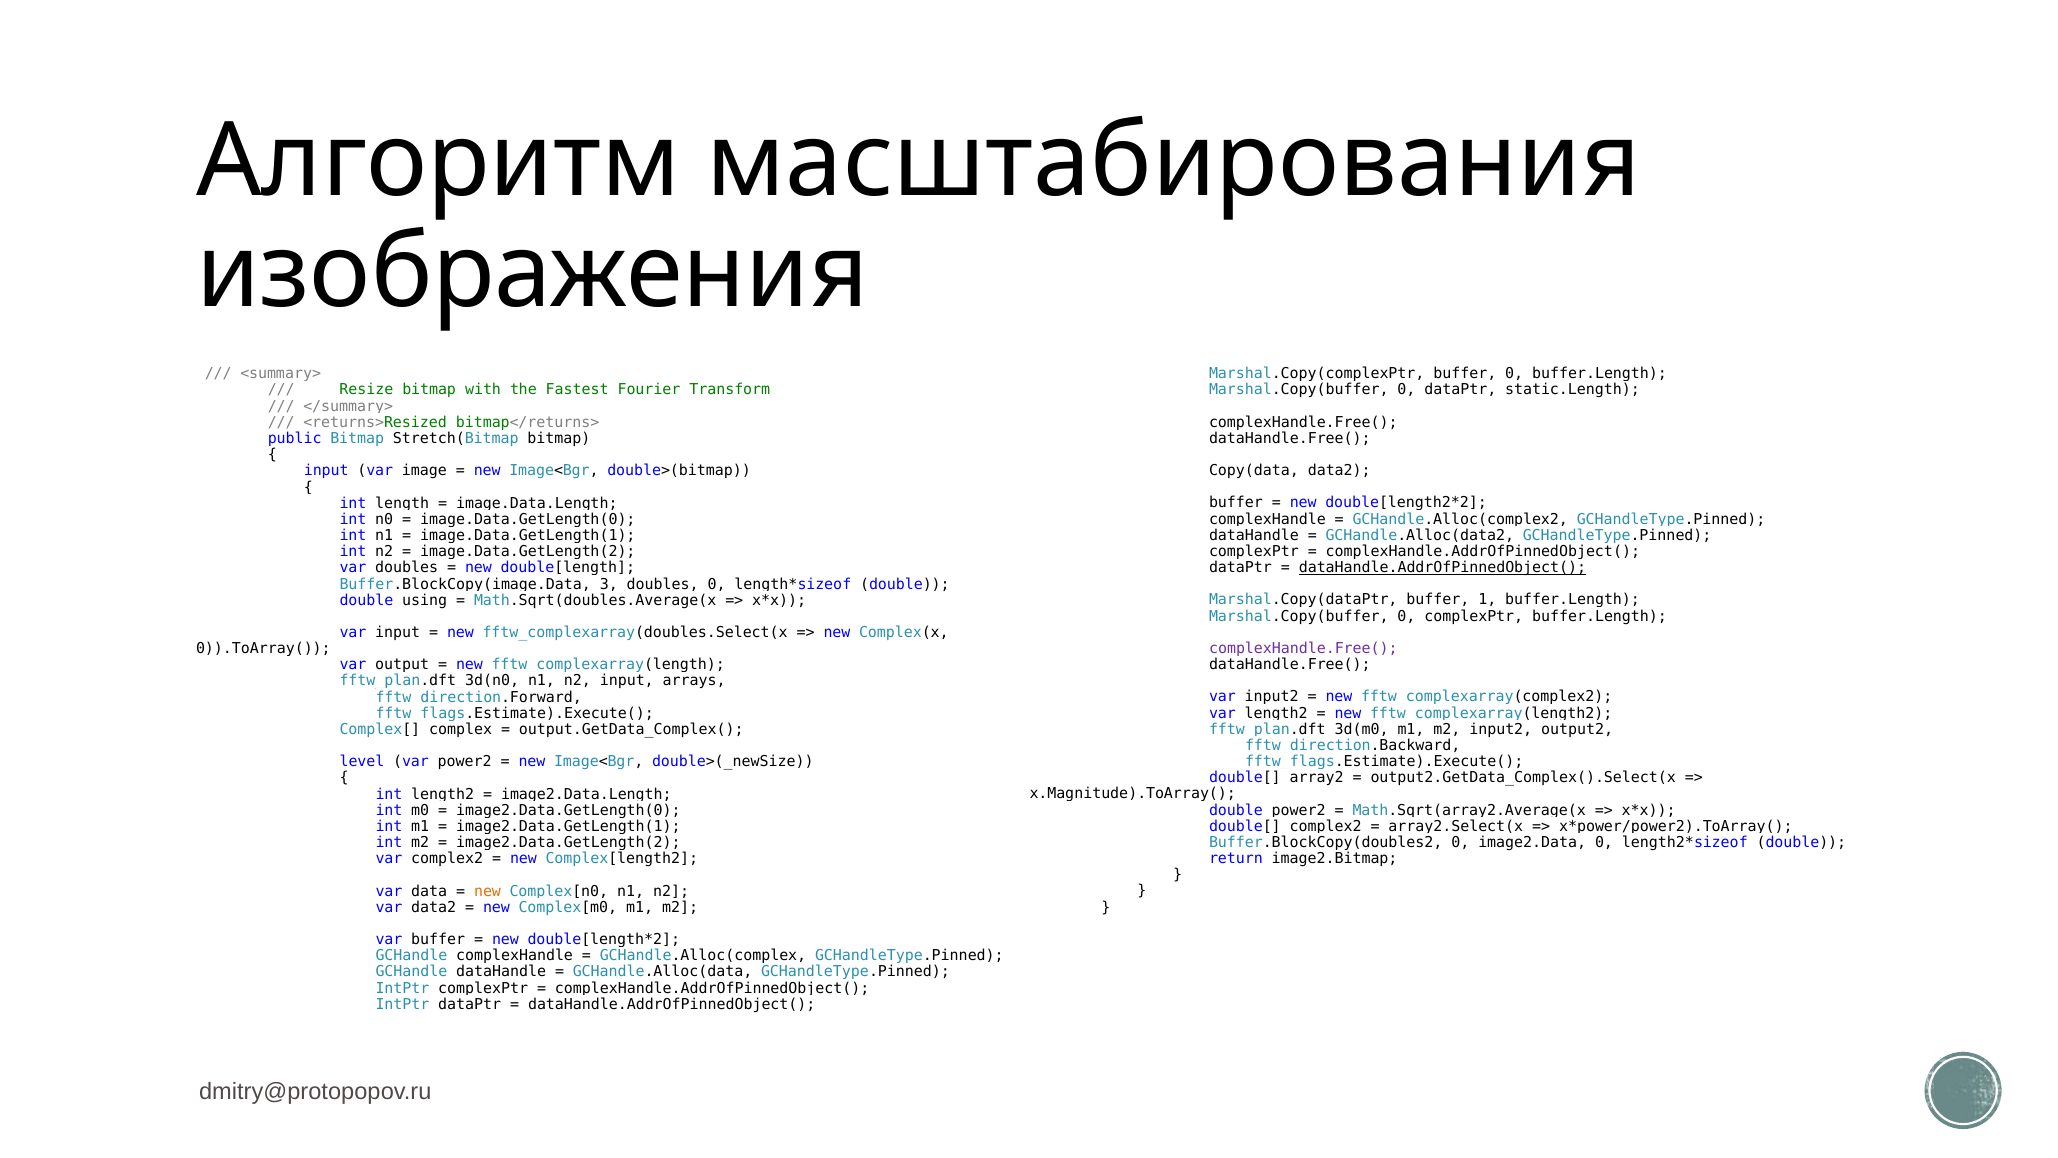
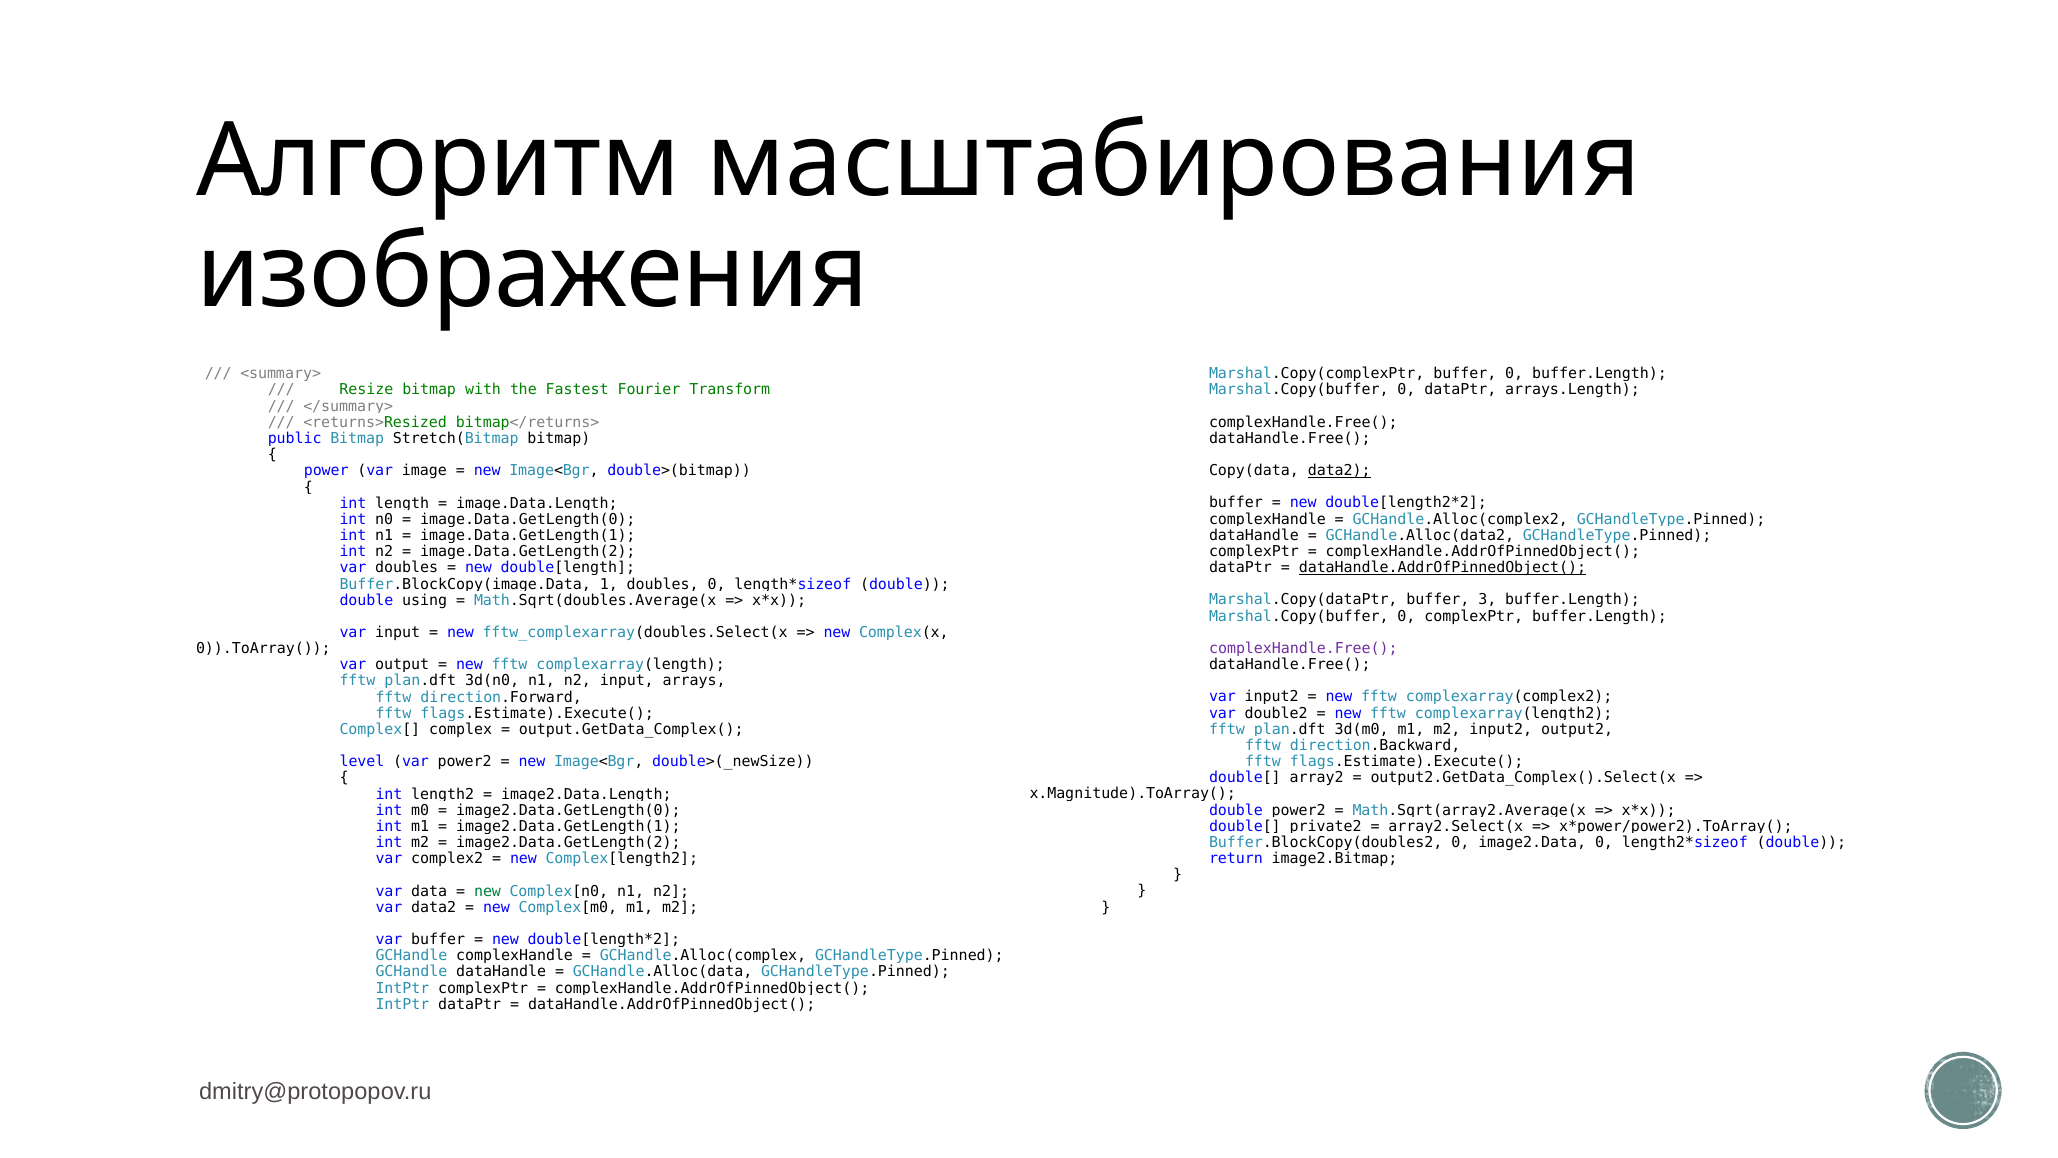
static.Length: static.Length -> arrays.Length
input at (326, 471): input -> power
data2 at (1339, 471) underline: none -> present
3: 3 -> 1
1: 1 -> 3
var length2: length2 -> double2
double[ complex2: complex2 -> private2
new at (488, 891) colour: orange -> green
